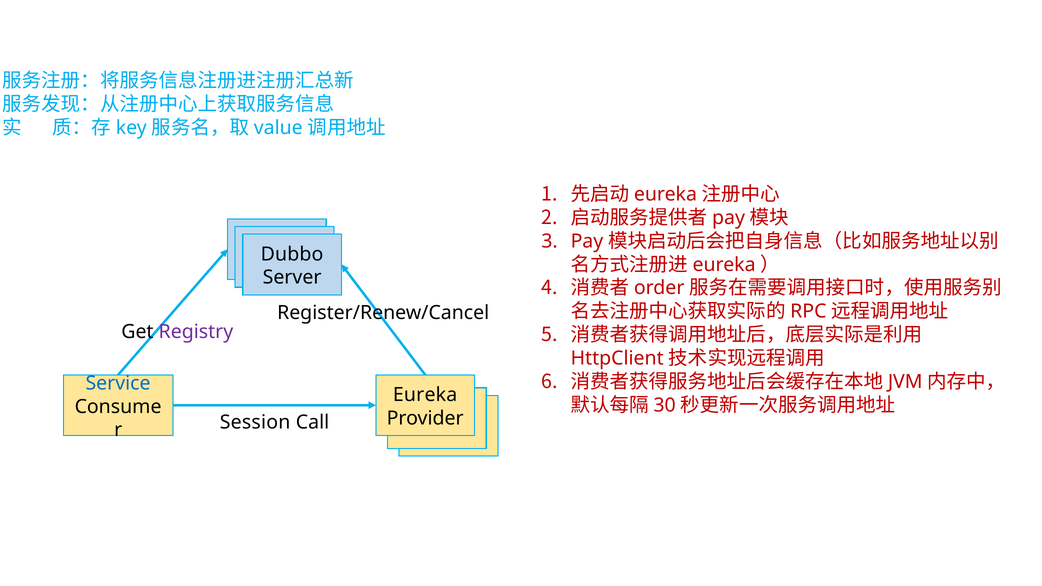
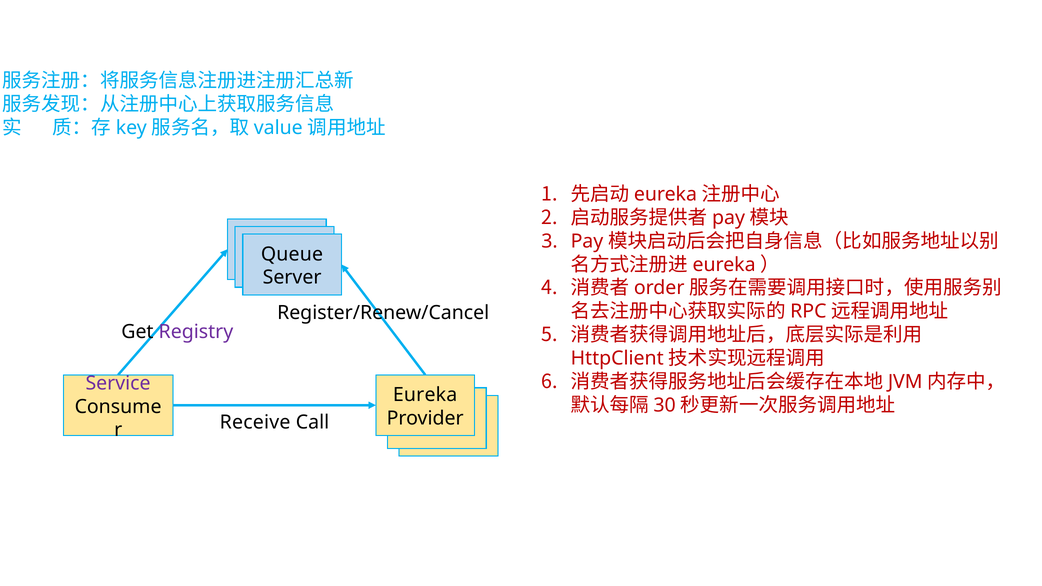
Dubbo: Dubbo -> Queue
Service colour: blue -> purple
Session: Session -> Receive
